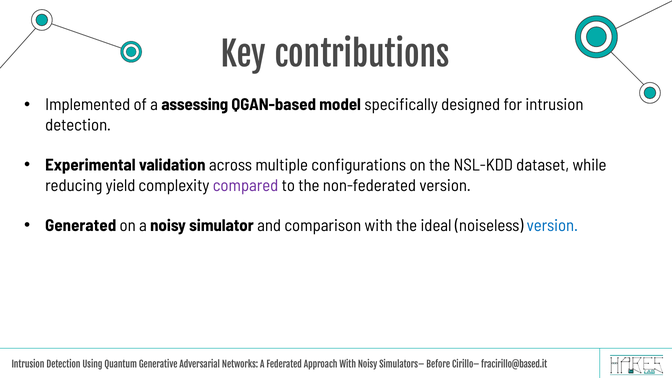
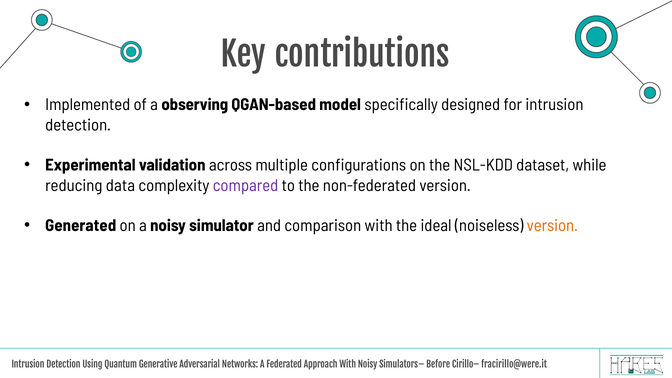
assessing: assessing -> observing
yield: yield -> data
version at (552, 226) colour: blue -> orange
fracirillo@based.it: fracirillo@based.it -> fracirillo@were.it
